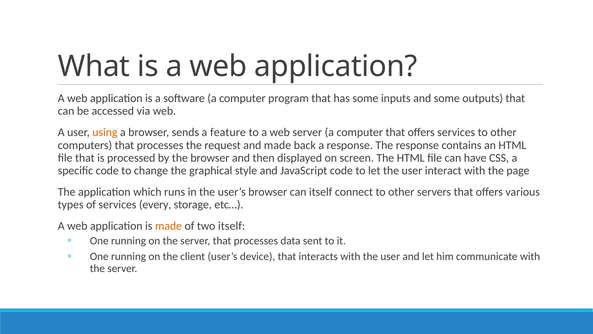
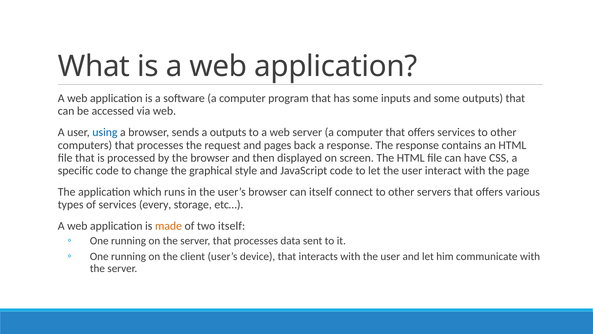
using colour: orange -> blue
a feature: feature -> outputs
and made: made -> pages
